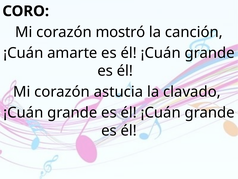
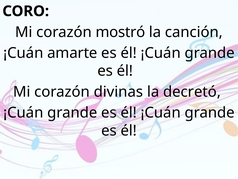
astucia: astucia -> divinas
clavado: clavado -> decretó
